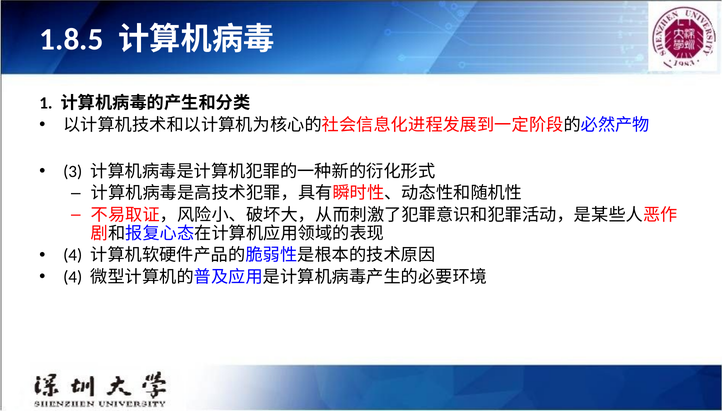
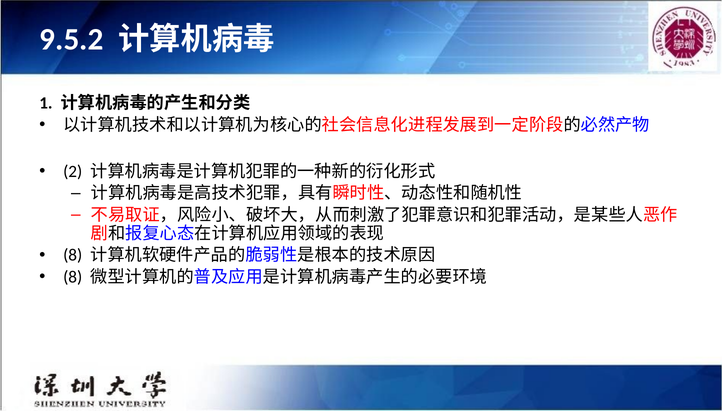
1.8.5: 1.8.5 -> 9.5.2
3: 3 -> 2
4 at (73, 255): 4 -> 8
4 at (73, 277): 4 -> 8
